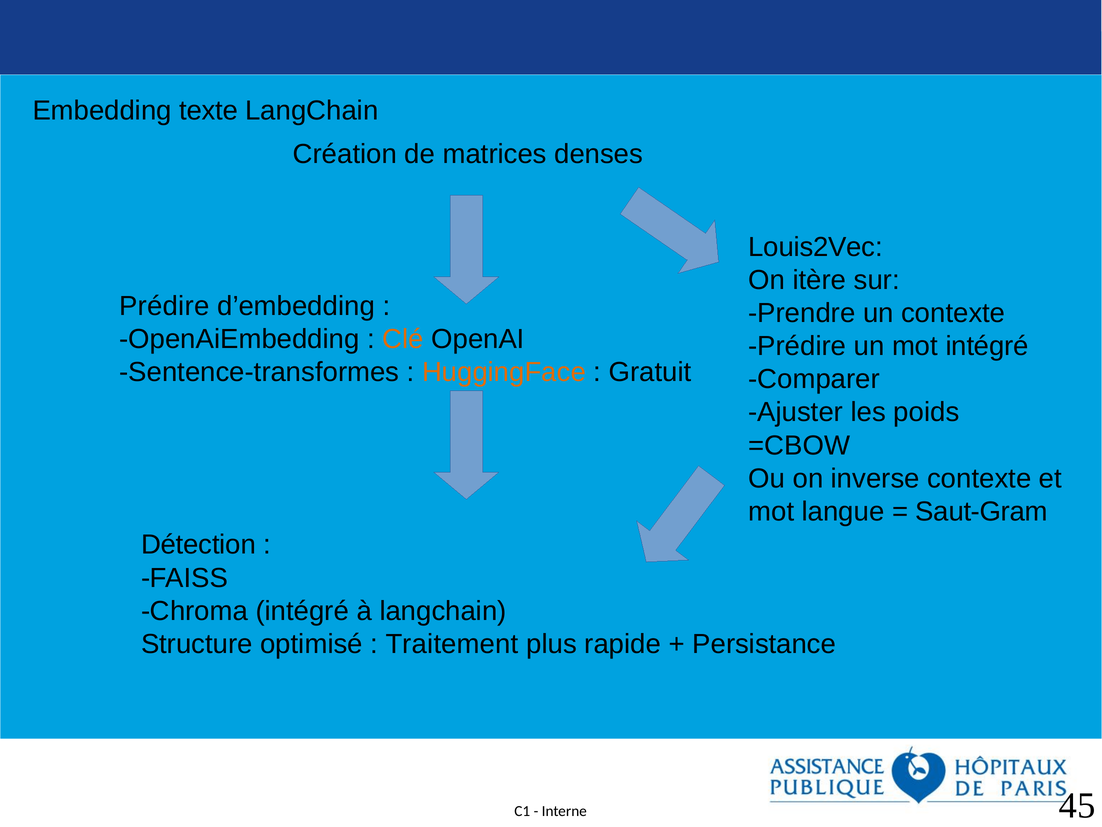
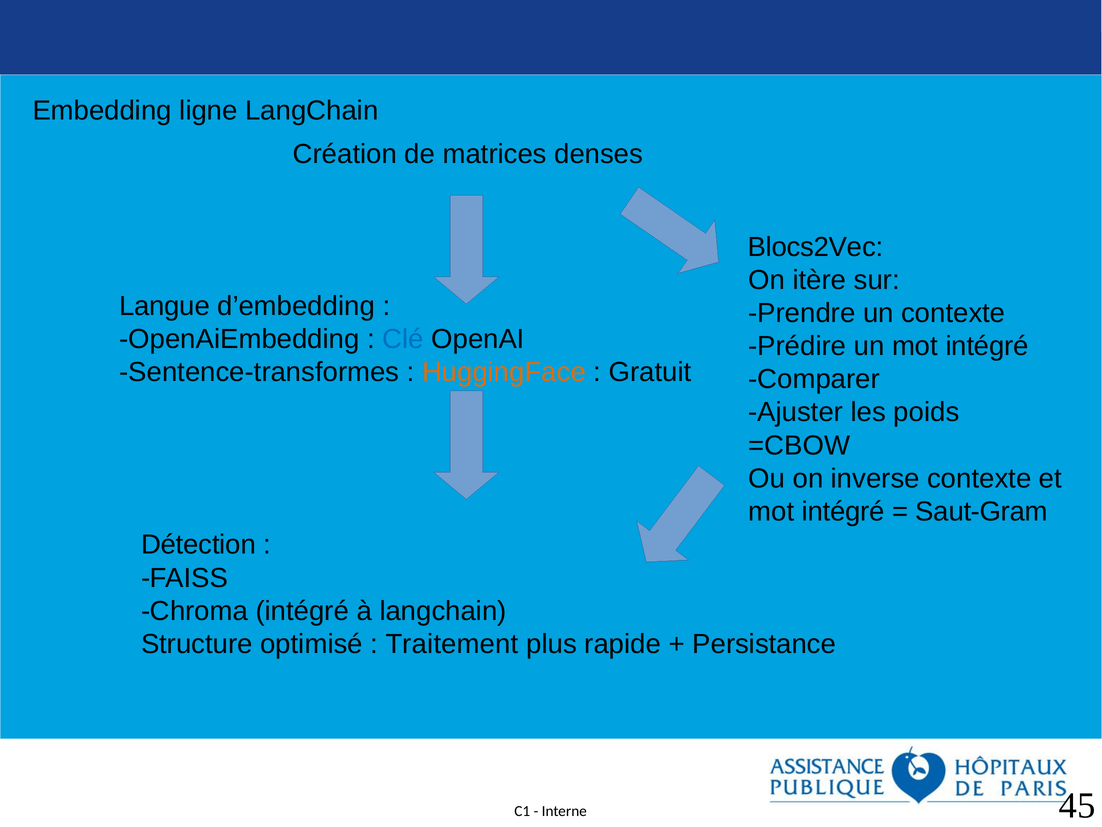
texte: texte -> ligne
Louis2Vec: Louis2Vec -> Blocs2Vec
Prédire at (164, 306): Prédire -> Langue
Clé colour: orange -> blue
langue at (843, 511): langue -> intégré
